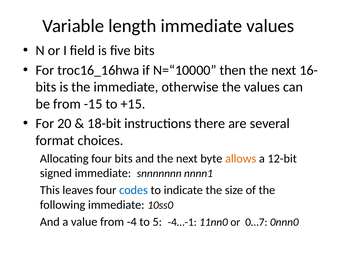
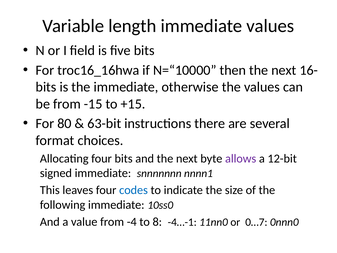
20: 20 -> 80
18-bit: 18-bit -> 63-bit
allows colour: orange -> purple
5: 5 -> 8
